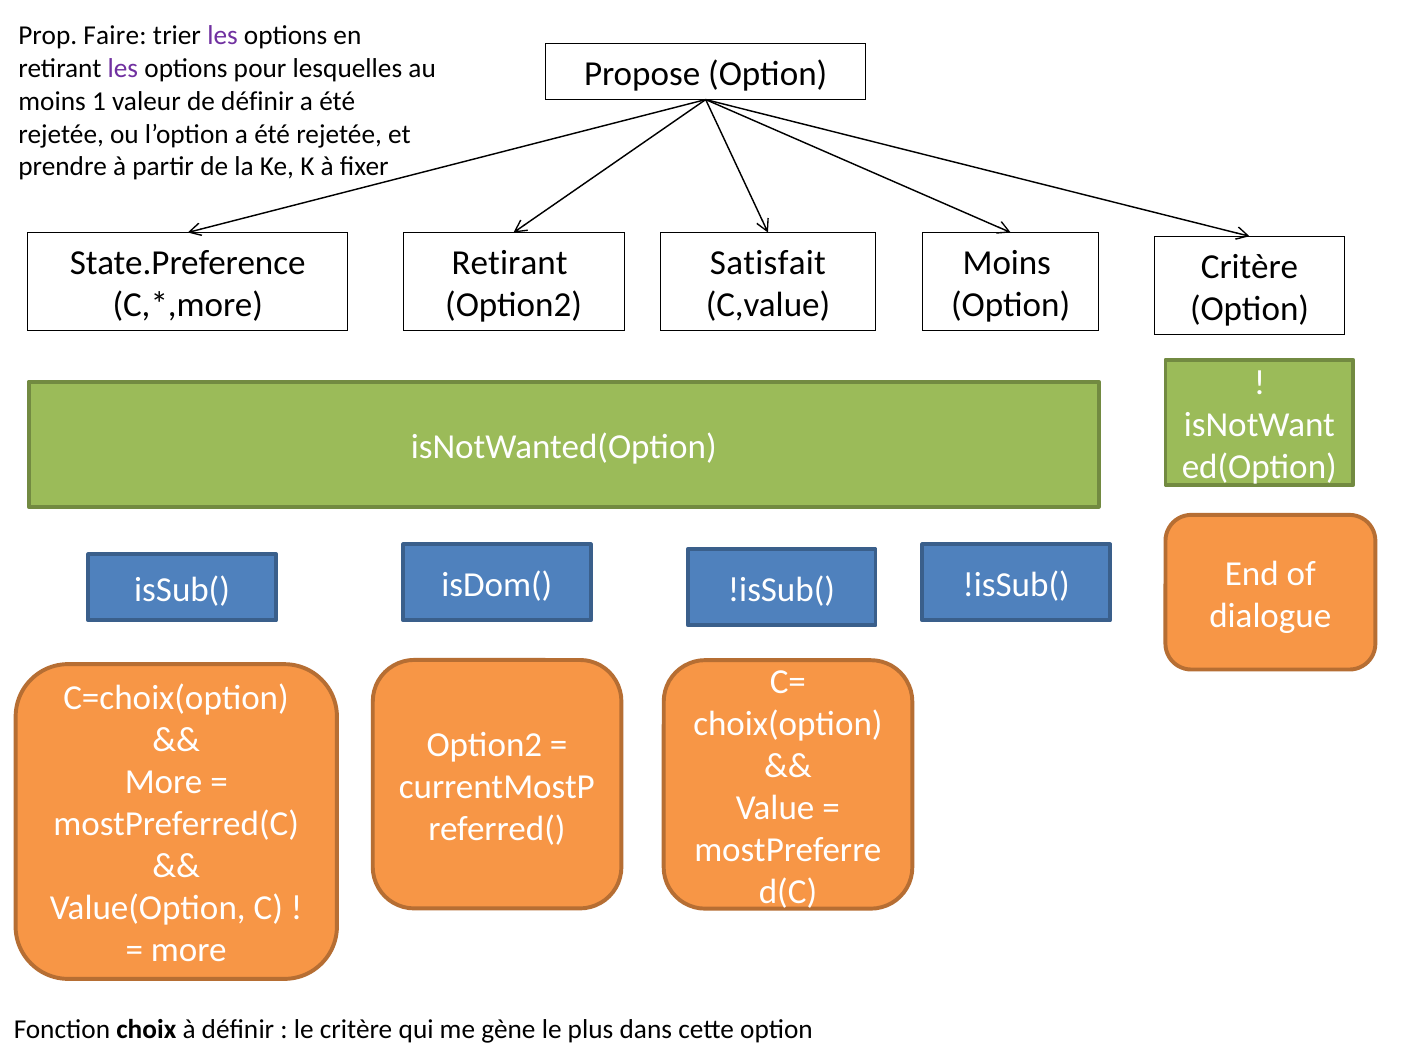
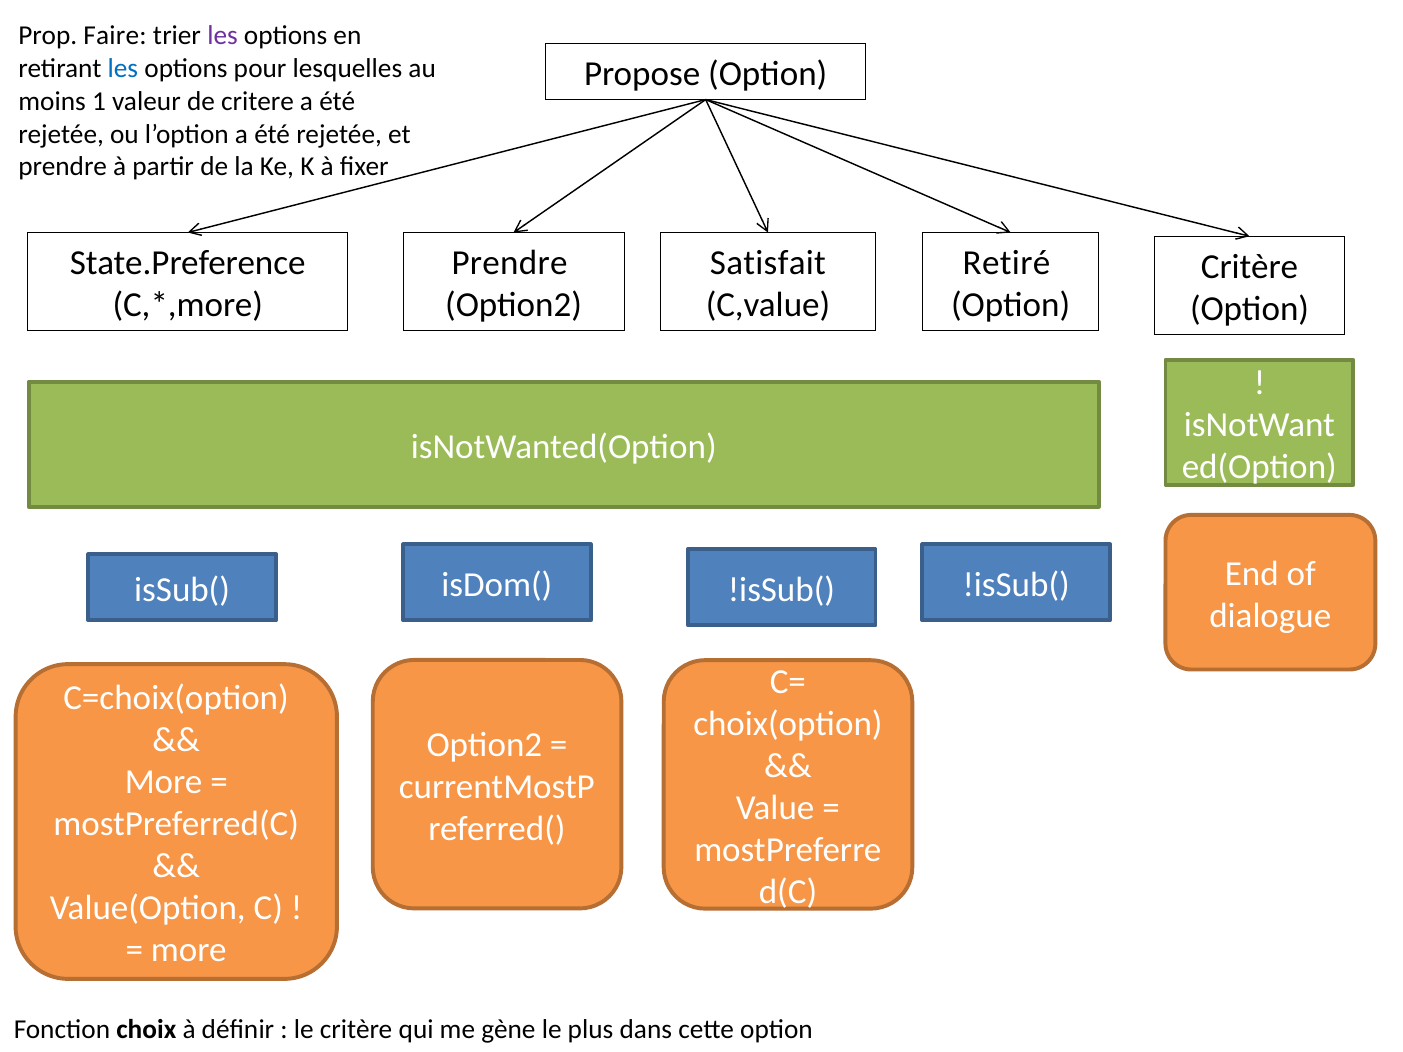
les at (123, 69) colour: purple -> blue
de définir: définir -> critere
Retirant at (510, 263): Retirant -> Prendre
Moins at (1007, 263): Moins -> Retiré
